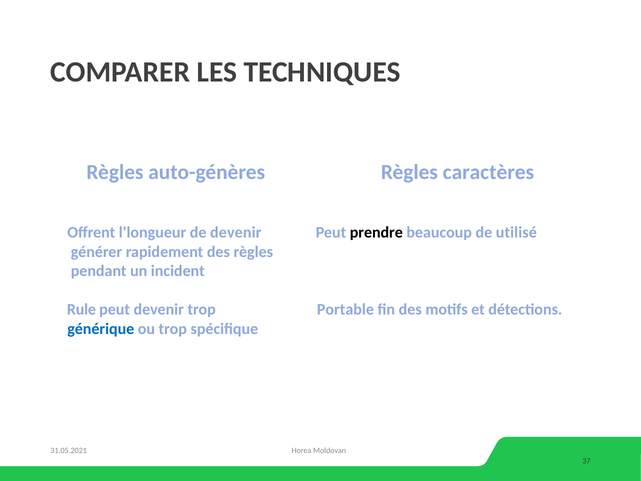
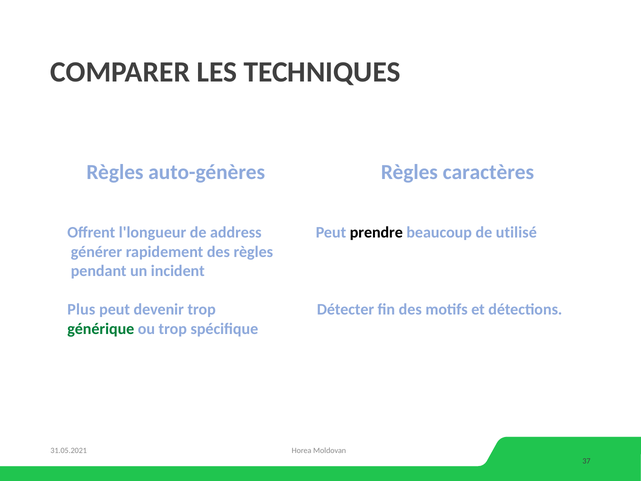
de devenir: devenir -> address
Rule: Rule -> Plus
Portable: Portable -> Détecter
générique colour: blue -> green
